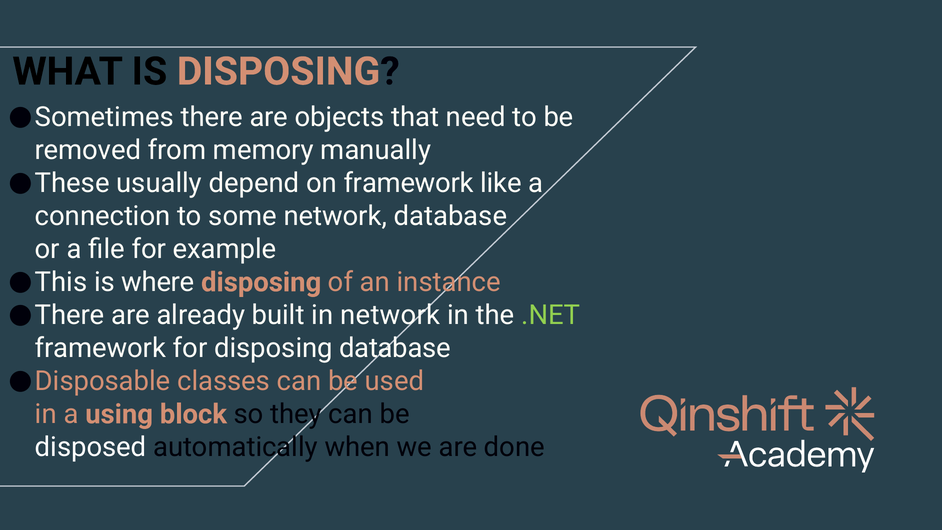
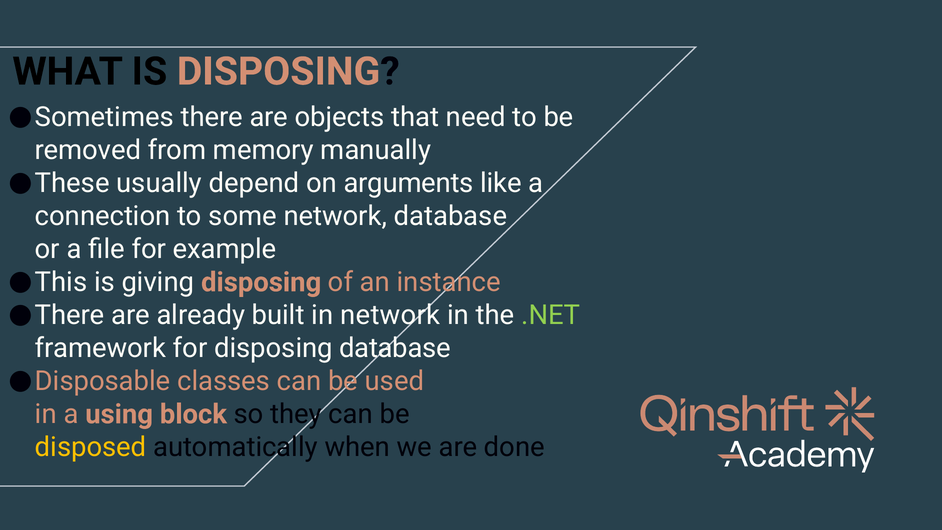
on framework: framework -> arguments
where: where -> giving
disposed colour: white -> yellow
